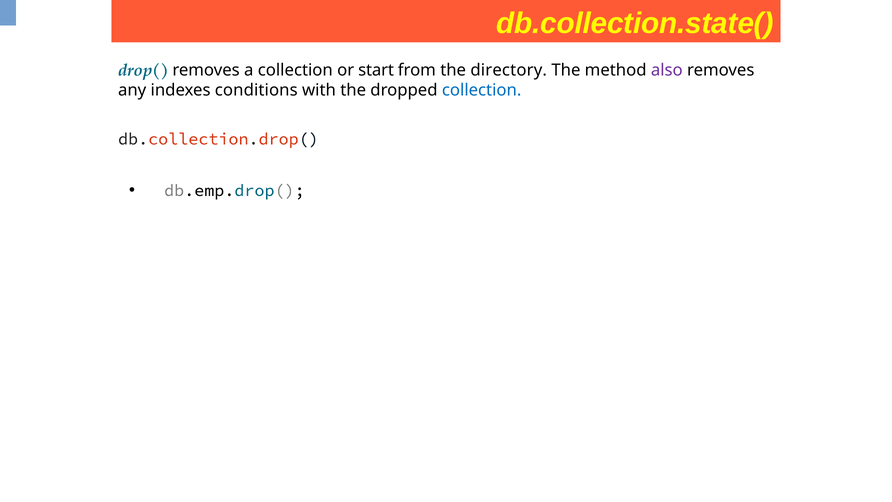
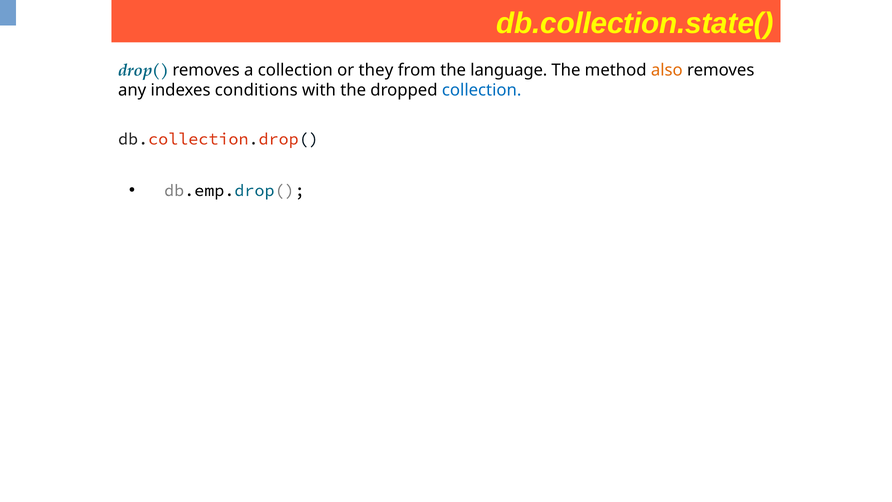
start: start -> they
directory: directory -> language
also colour: purple -> orange
